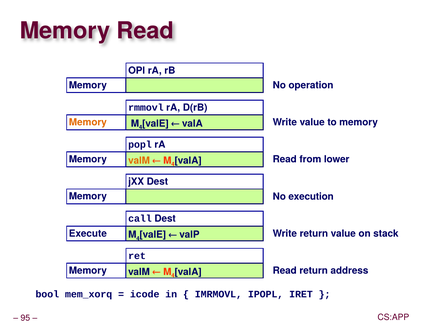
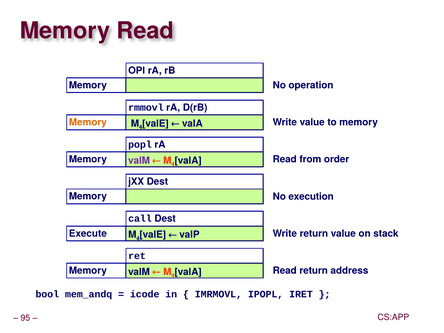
lower: lower -> order
valM at (139, 161) colour: orange -> purple
mem_xorq: mem_xorq -> mem_andq
